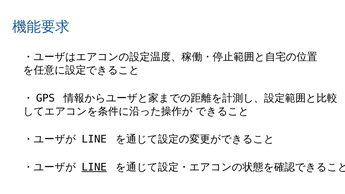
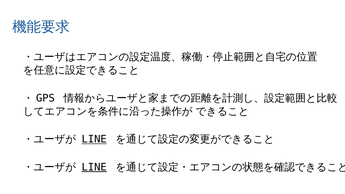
LINE at (94, 139) underline: none -> present
